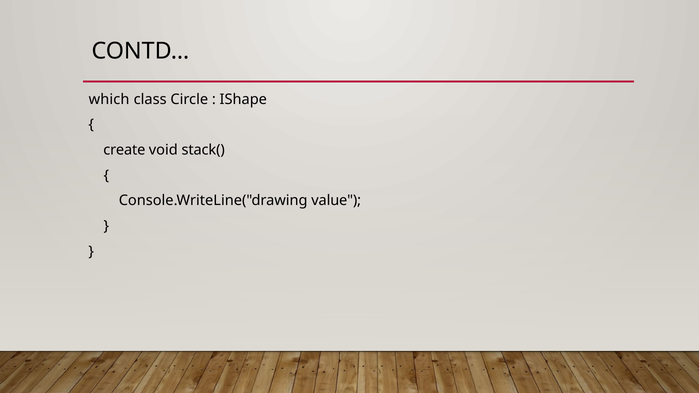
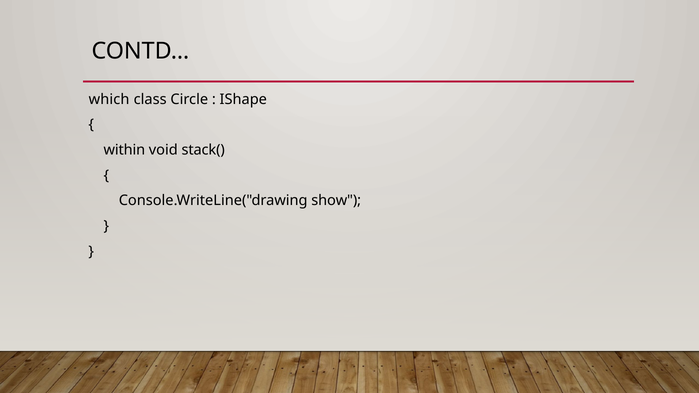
create: create -> within
value: value -> show
